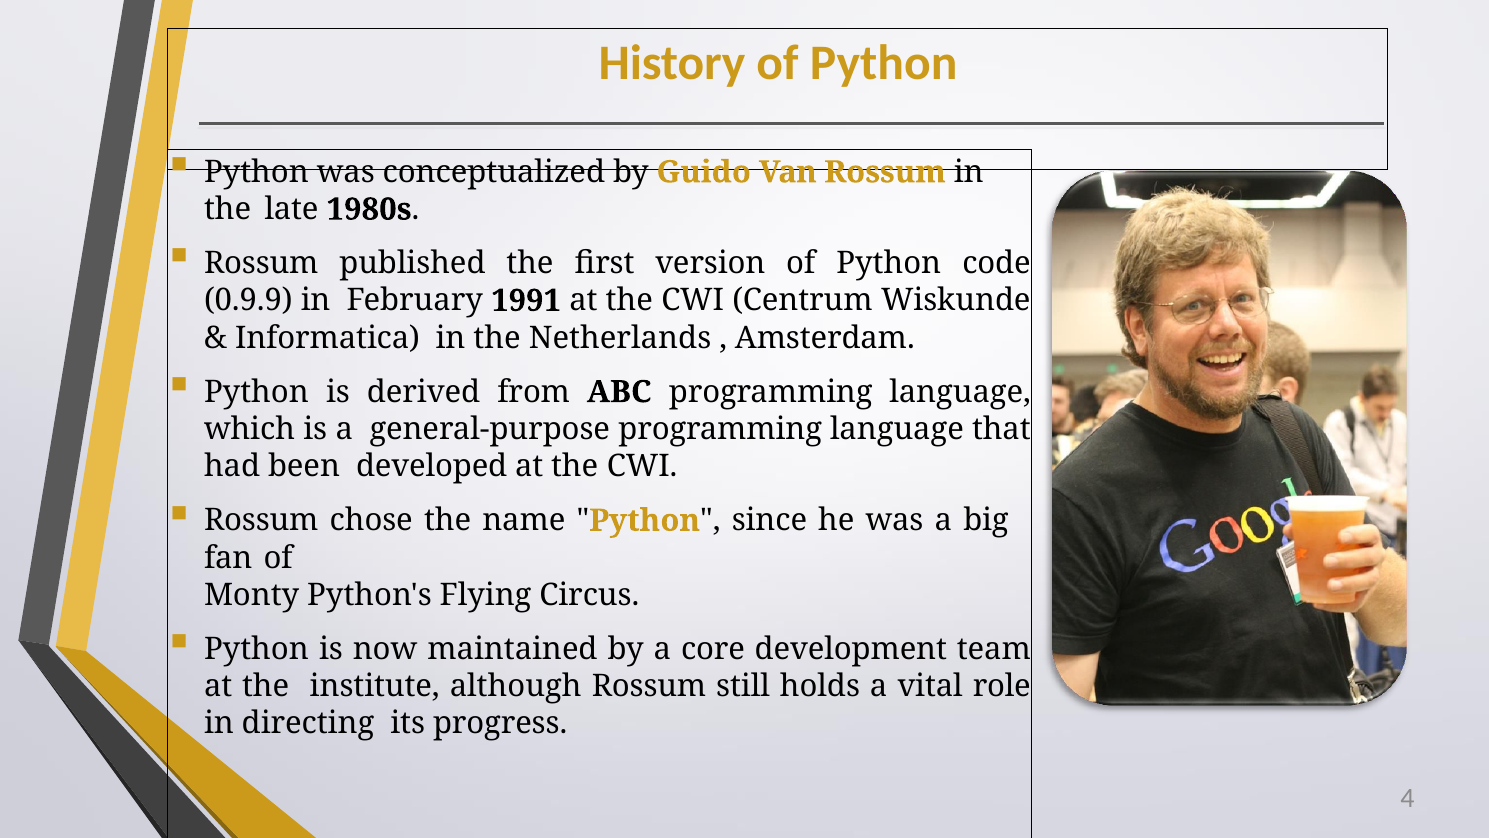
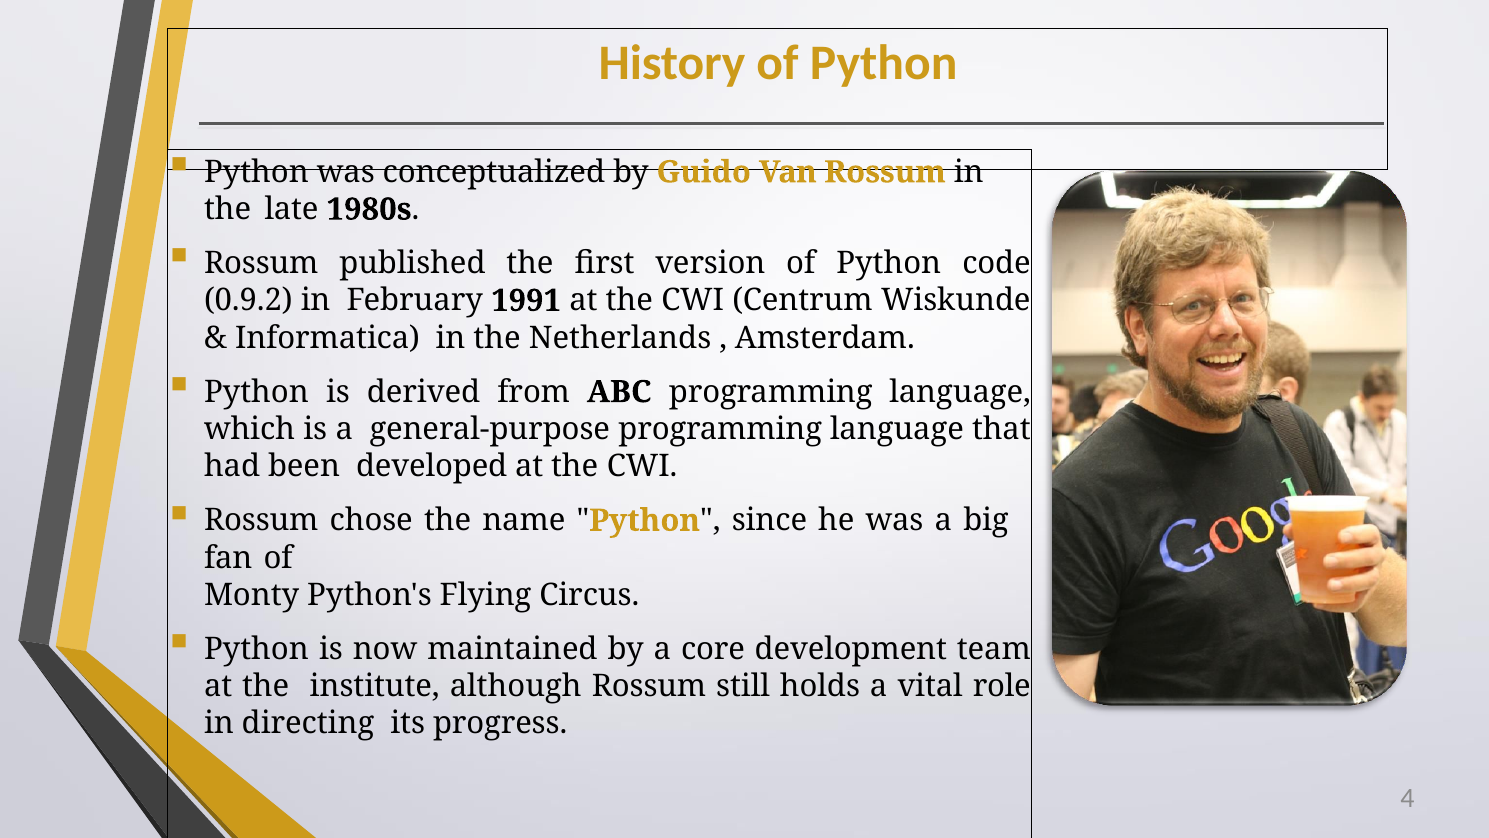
0.9.9: 0.9.9 -> 0.9.2
